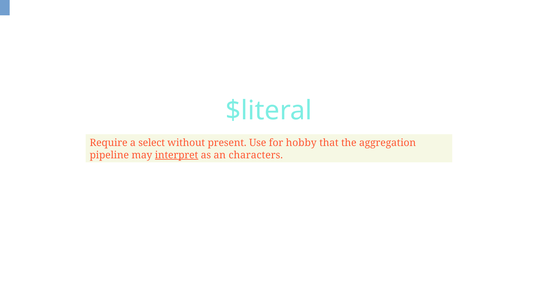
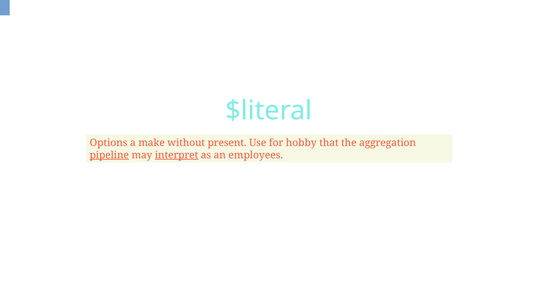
Require: Require -> Options
select: select -> make
pipeline underline: none -> present
characters: characters -> employees
